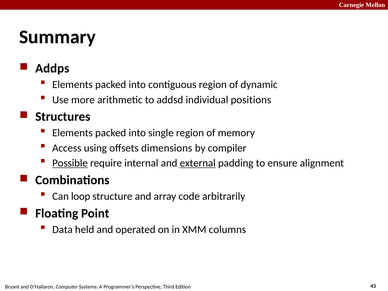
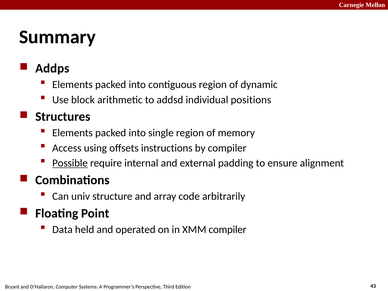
more: more -> block
dimensions: dimensions -> instructions
external underline: present -> none
loop: loop -> univ
XMM columns: columns -> compiler
